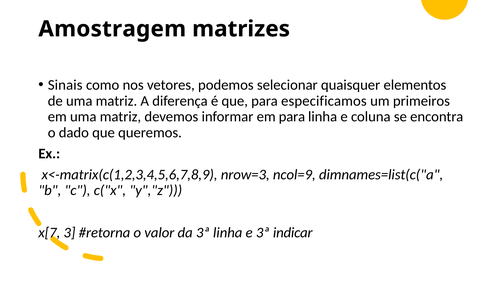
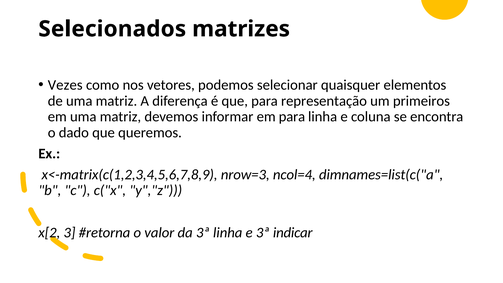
Amostragem: Amostragem -> Selecionados
Sinais: Sinais -> Vezes
especificamos: especificamos -> representação
ncol=9: ncol=9 -> ncol=4
x[7: x[7 -> x[2
